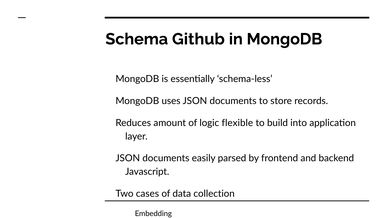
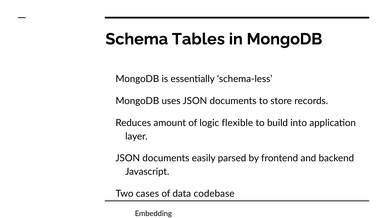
Github: Github -> Tables
collection: collection -> codebase
